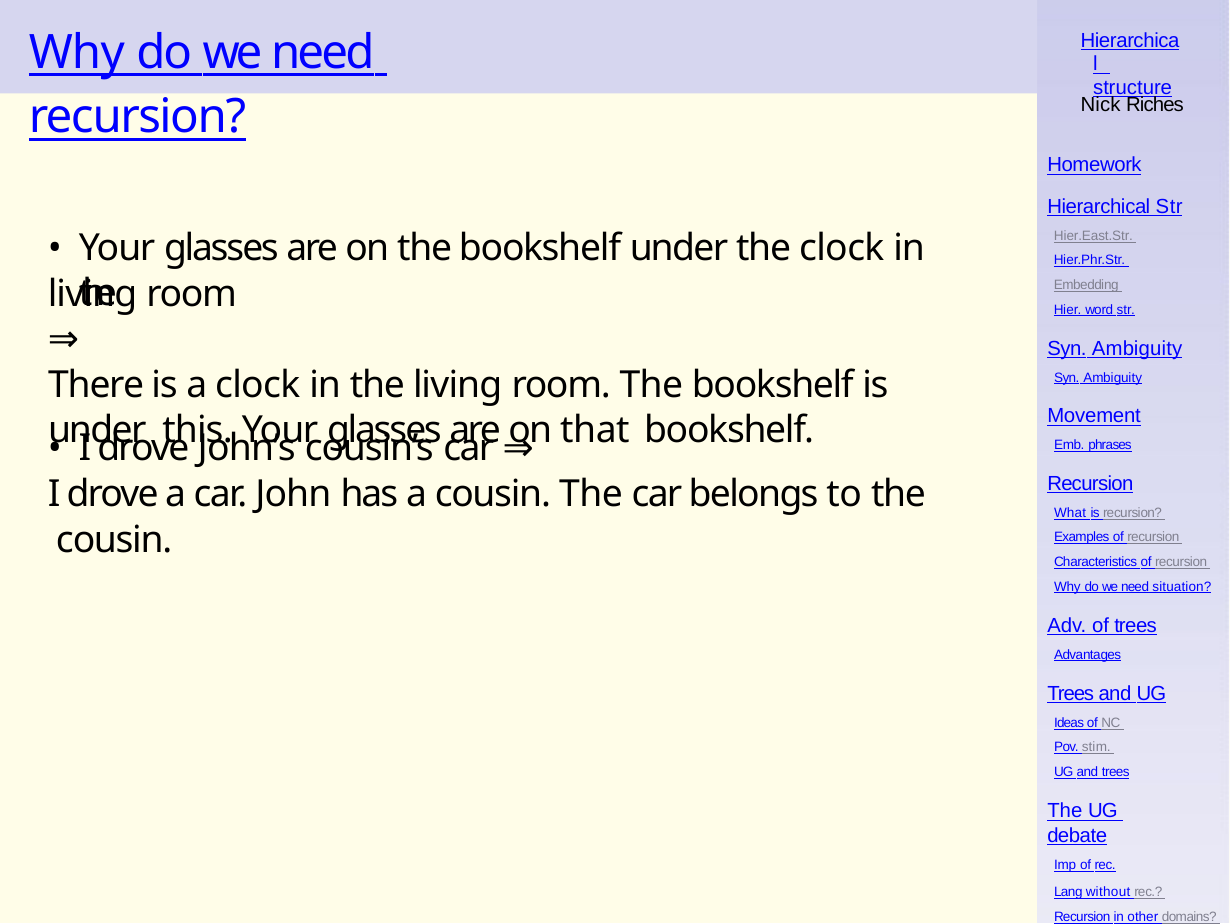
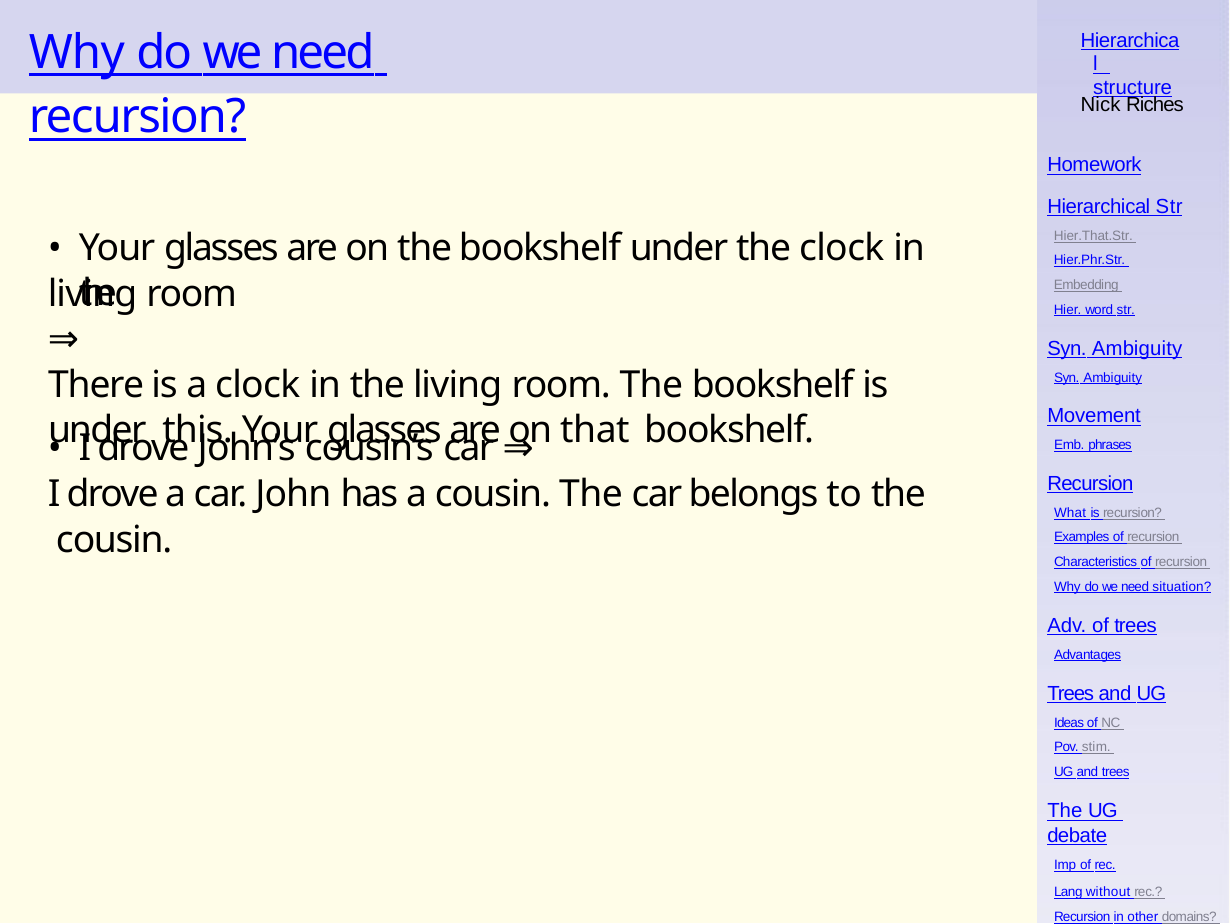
Hier.East.Str: Hier.East.Str -> Hier.That.Str
